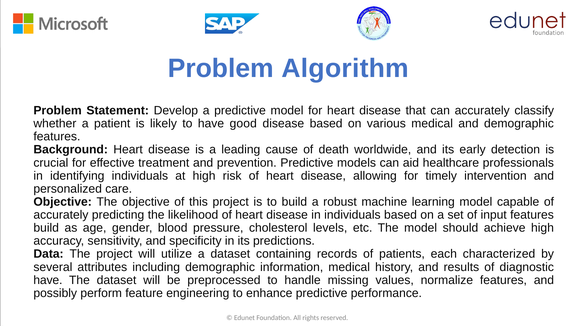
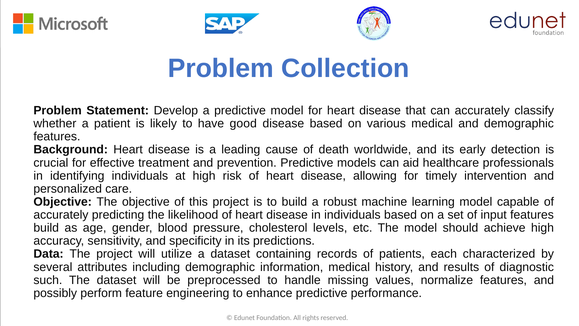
Algorithm: Algorithm -> Collection
have at (48, 280): have -> such
